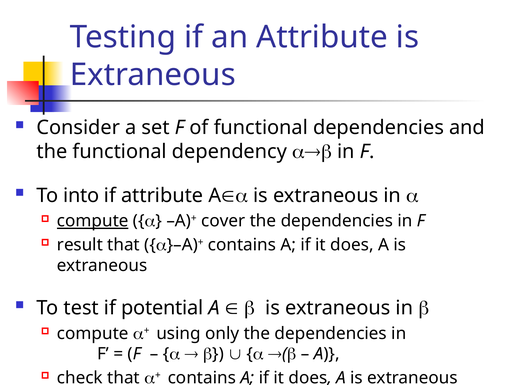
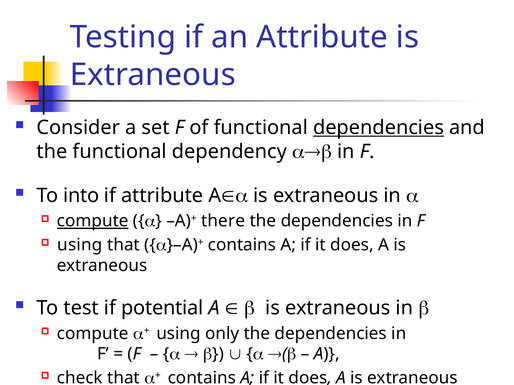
dependencies at (379, 128) underline: none -> present
cover: cover -> there
result at (80, 245): result -> using
